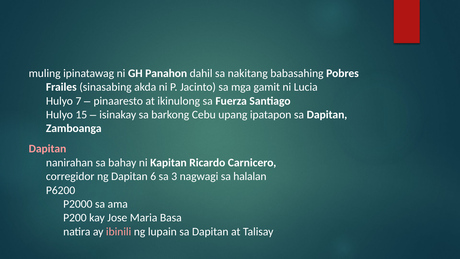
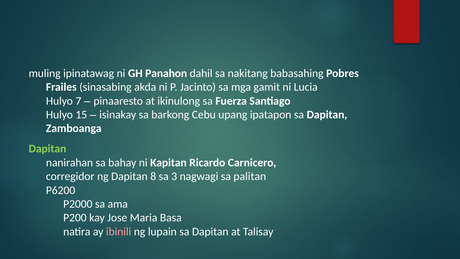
Dapitan at (47, 149) colour: pink -> light green
6: 6 -> 8
halalan: halalan -> palitan
